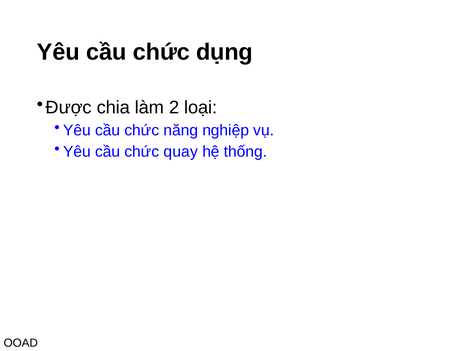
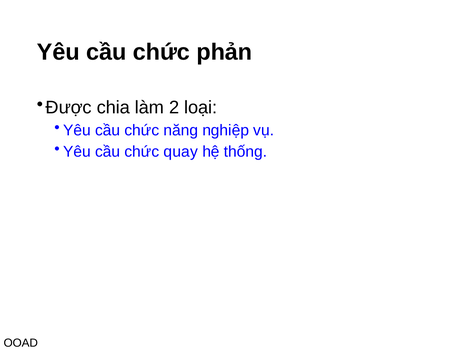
dụng: dụng -> phản
